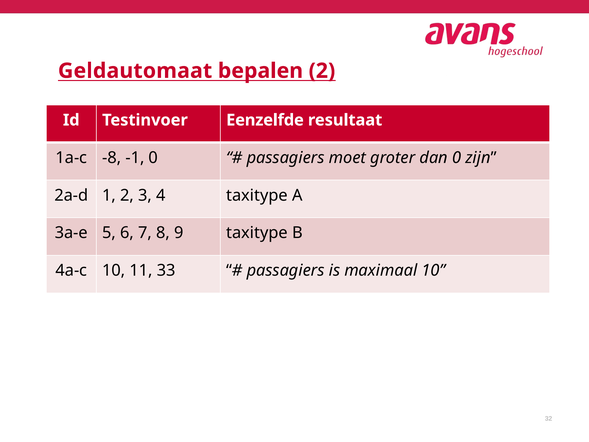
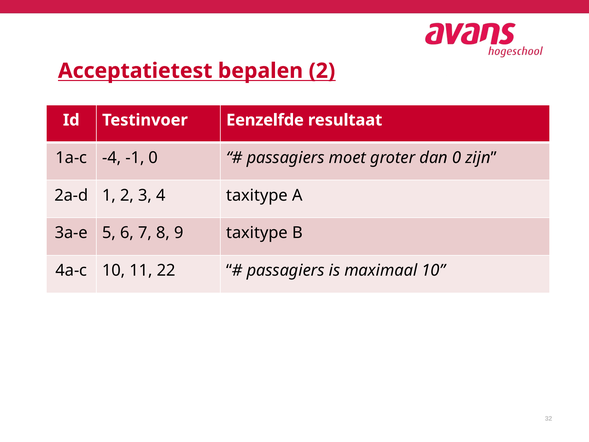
Geldautomaat: Geldautomaat -> Acceptatietest
-8: -8 -> -4
33: 33 -> 22
